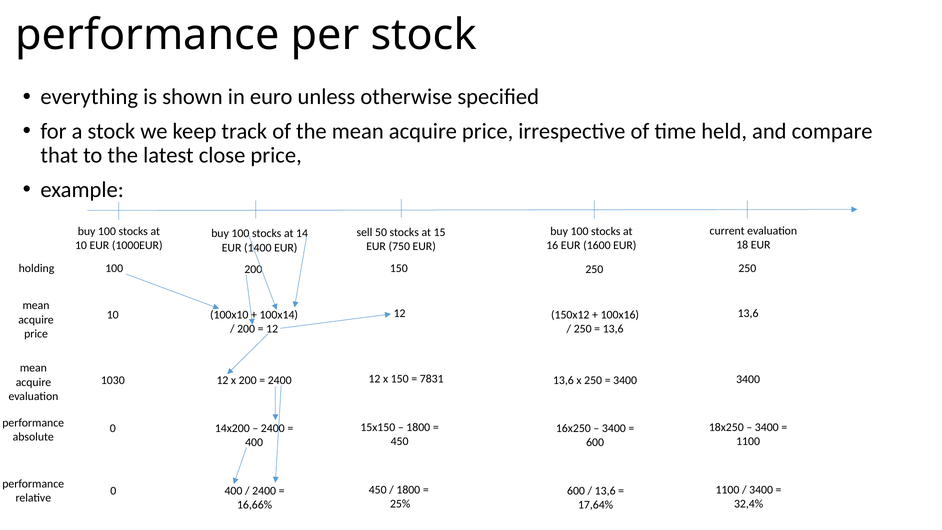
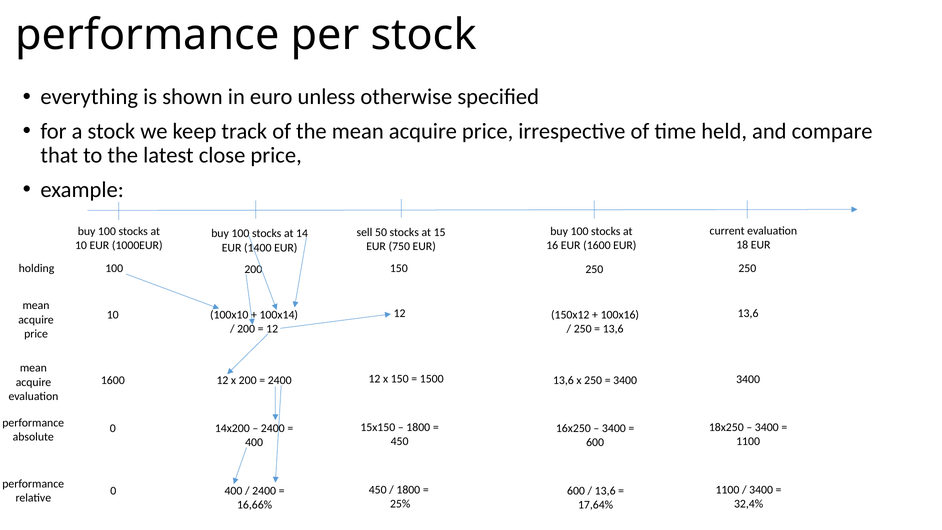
7831: 7831 -> 1500
1030 at (113, 380): 1030 -> 1600
